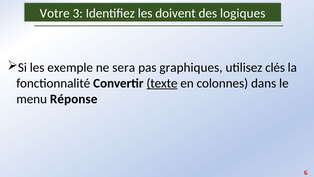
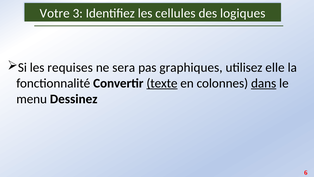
doivent: doivent -> cellules
exemple: exemple -> requises
clés: clés -> elle
dans underline: none -> present
Réponse: Réponse -> Dessinez
